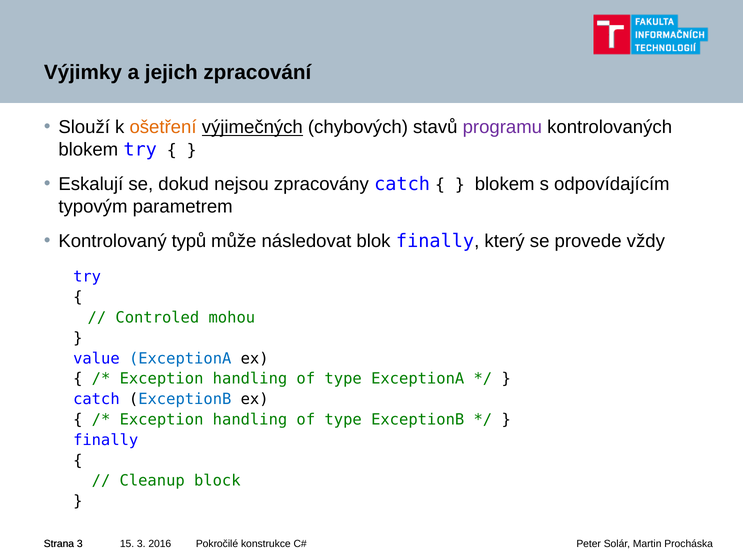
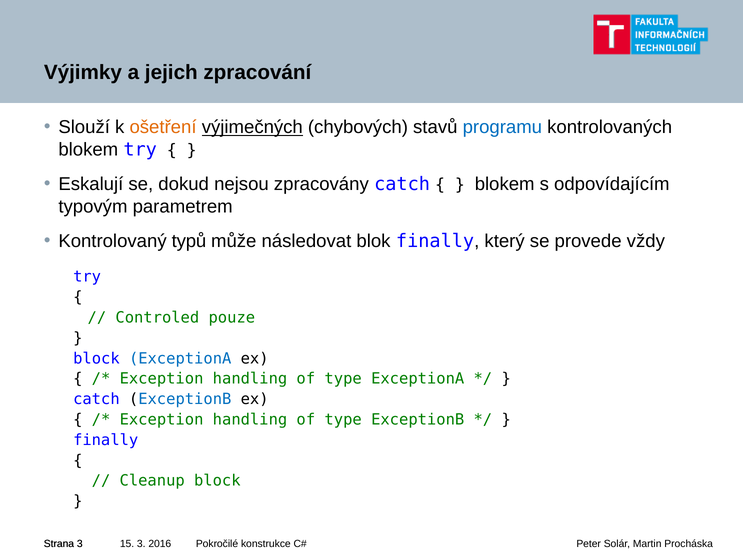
programu colour: purple -> blue
mohou: mohou -> pouze
value at (96, 359): value -> block
